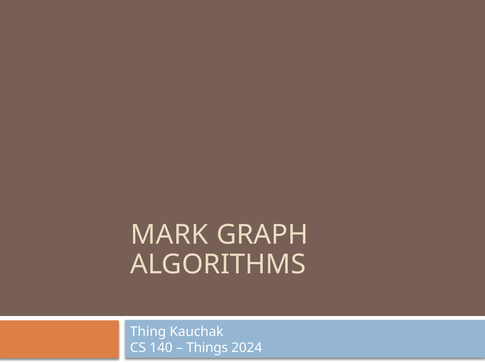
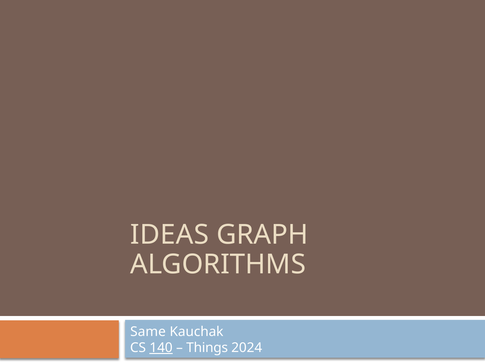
MARK: MARK -> IDEAS
Thing: Thing -> Same
140 underline: none -> present
